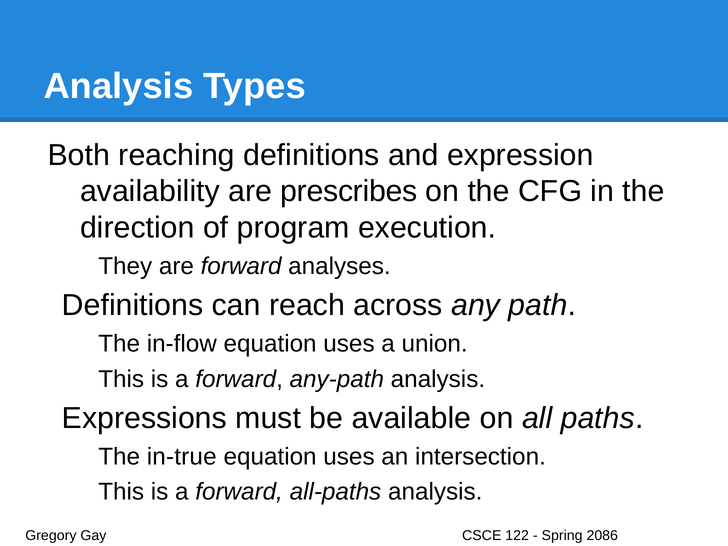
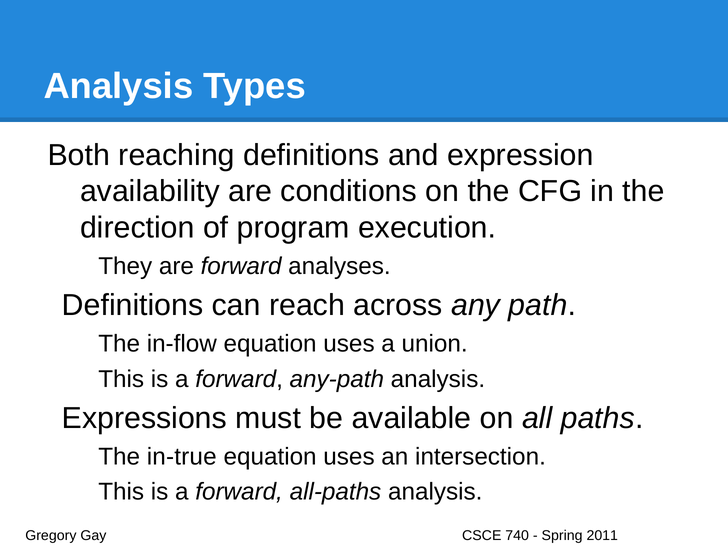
prescribes: prescribes -> conditions
122: 122 -> 740
2086: 2086 -> 2011
